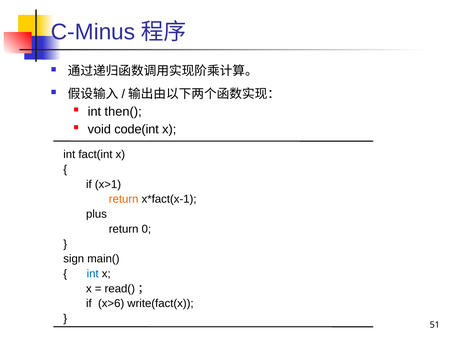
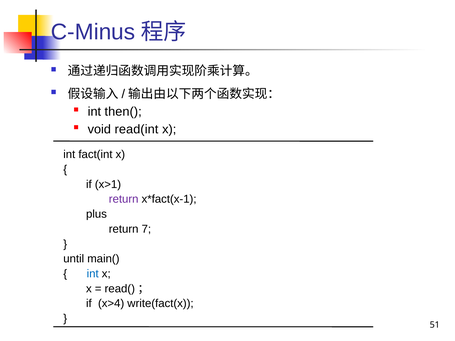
code(int: code(int -> read(int
return at (124, 199) colour: orange -> purple
0: 0 -> 7
sign: sign -> until
x>6: x>6 -> x>4
